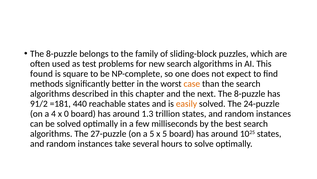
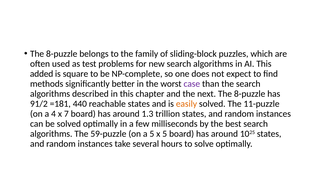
found: found -> added
case colour: orange -> purple
24-puzzle: 24-puzzle -> 11-puzzle
0: 0 -> 7
27-puzzle: 27-puzzle -> 59-puzzle
